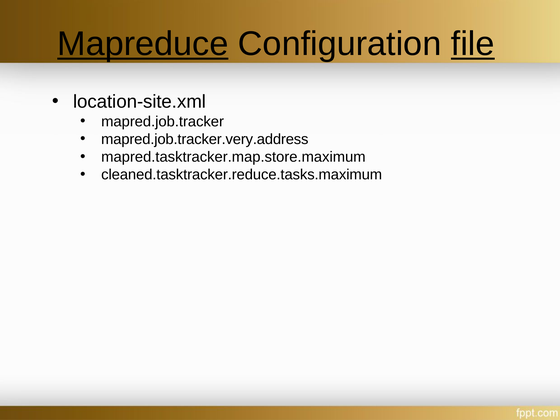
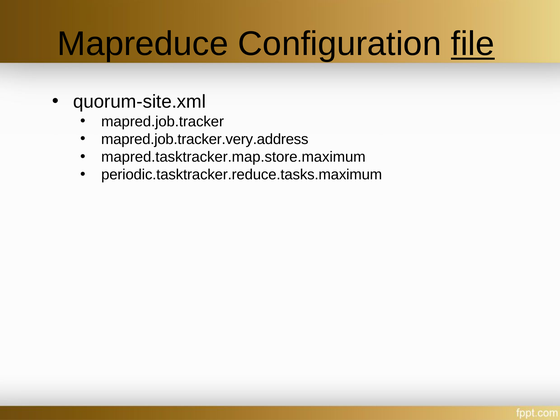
Mapreduce underline: present -> none
location-site.xml: location-site.xml -> quorum-site.xml
cleaned.tasktracker.reduce.tasks.maximum: cleaned.tasktracker.reduce.tasks.maximum -> periodic.tasktracker.reduce.tasks.maximum
